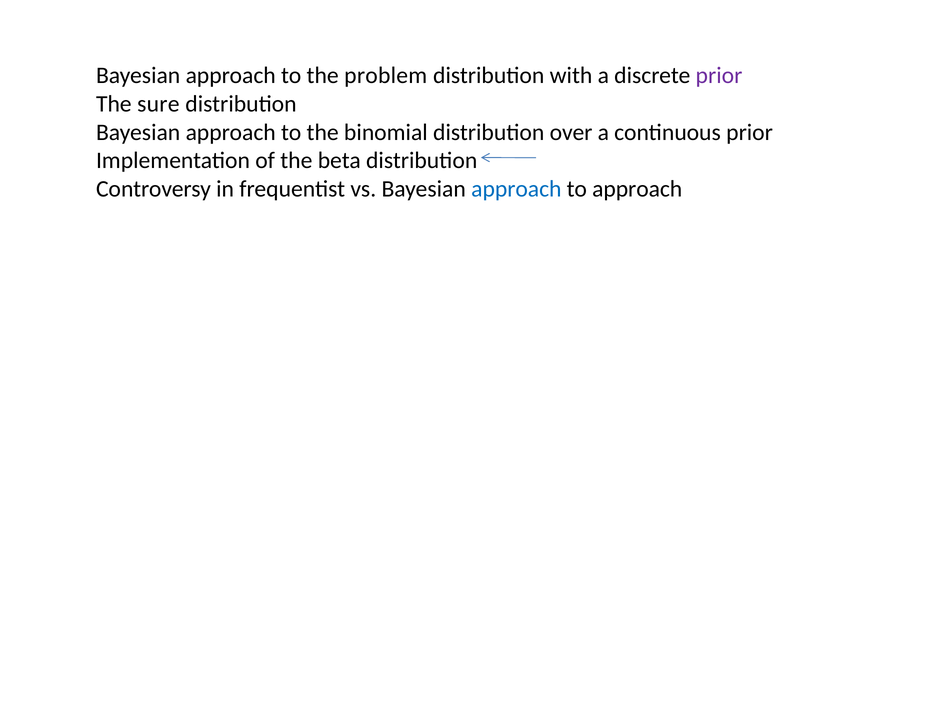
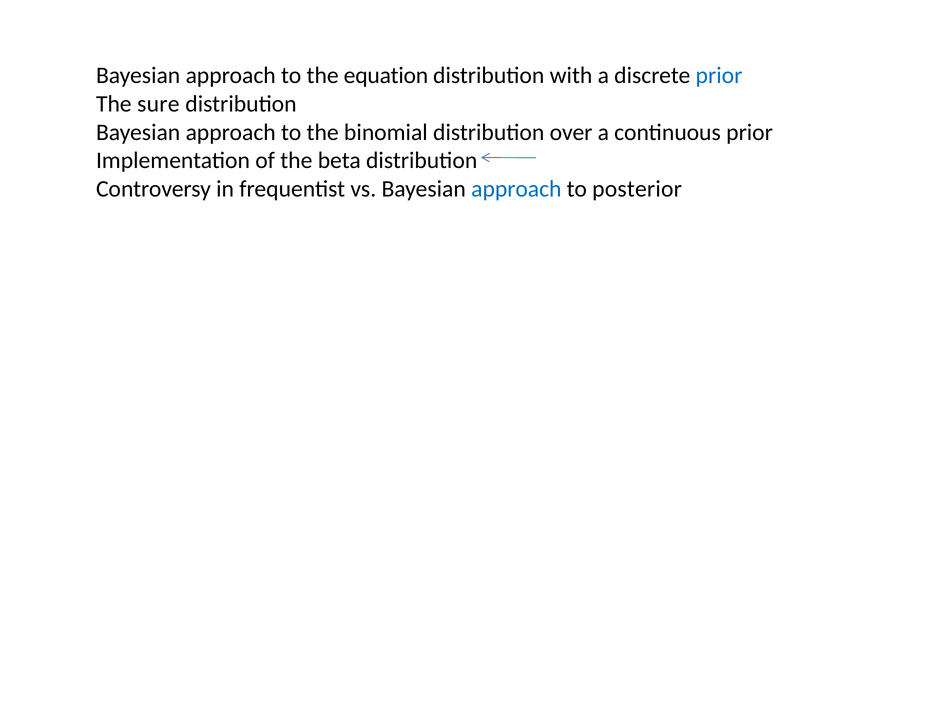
problem: problem -> equation
prior at (719, 76) colour: purple -> blue
to approach: approach -> posterior
